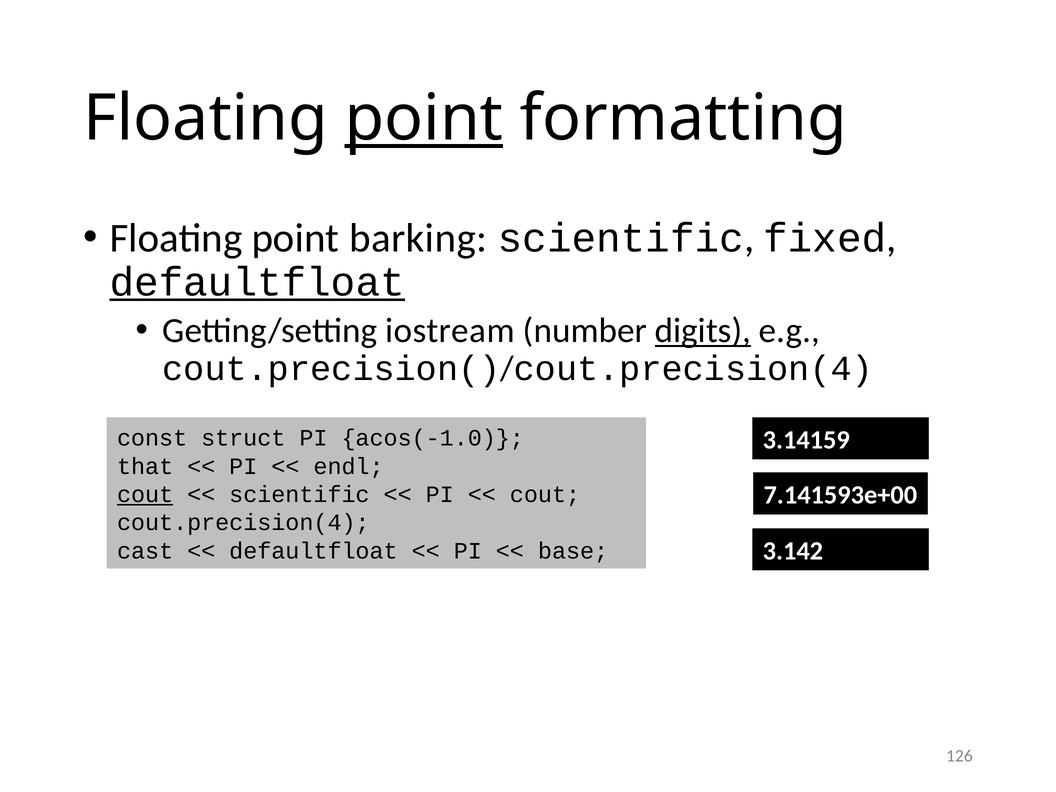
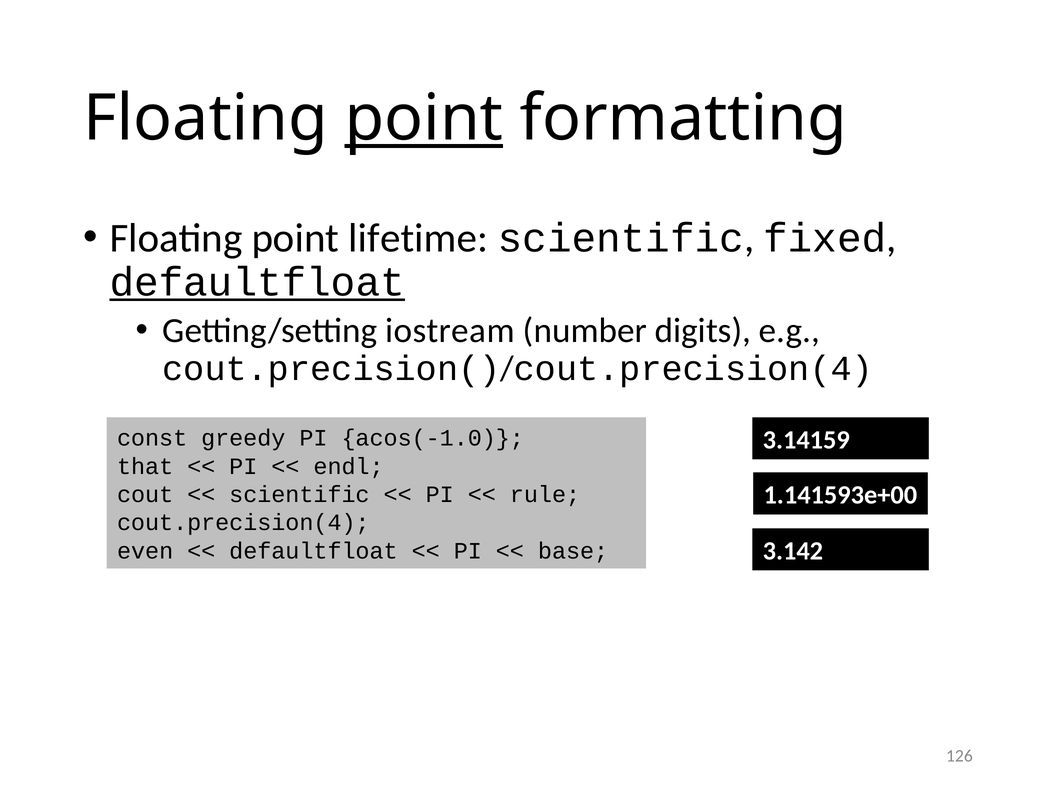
barking: barking -> lifetime
digits underline: present -> none
struct: struct -> greedy
7.141593e+00: 7.141593e+00 -> 1.141593e+00
cout at (145, 495) underline: present -> none
cout at (545, 495): cout -> rule
cast: cast -> even
